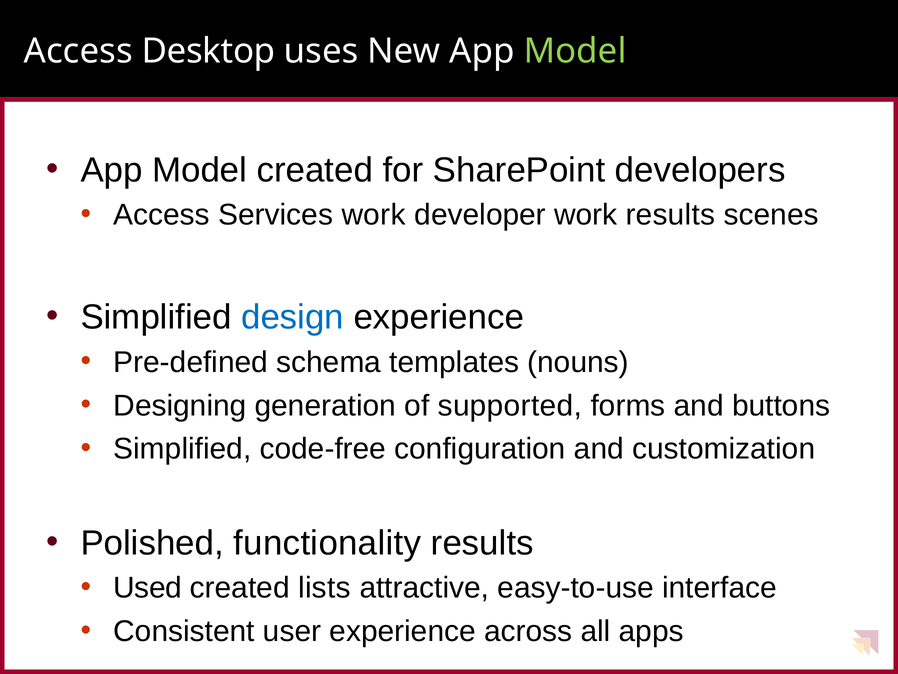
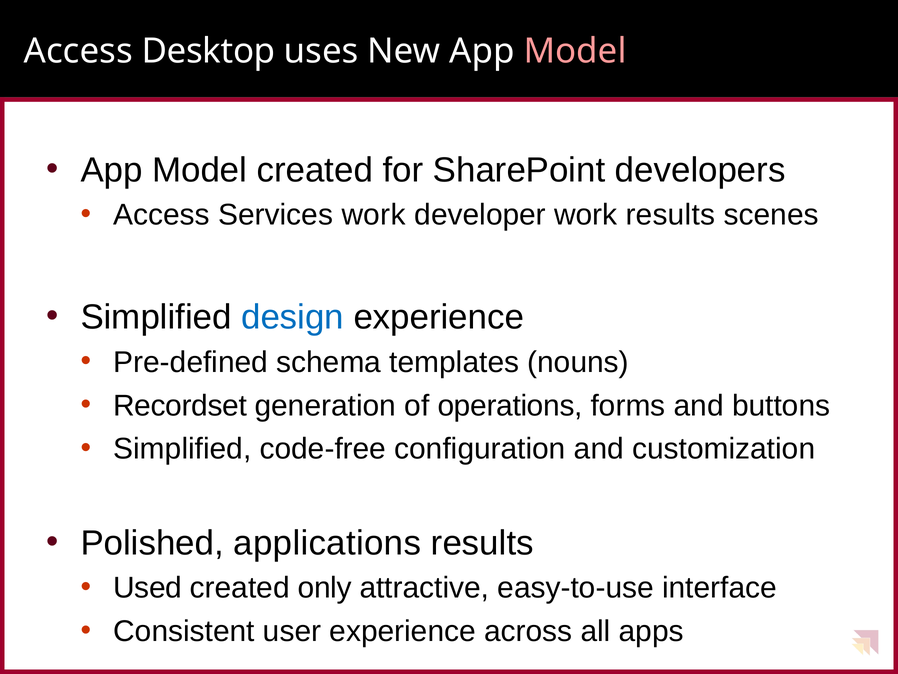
Model at (575, 51) colour: light green -> pink
Designing: Designing -> Recordset
supported: supported -> operations
functionality: functionality -> applications
lists: lists -> only
